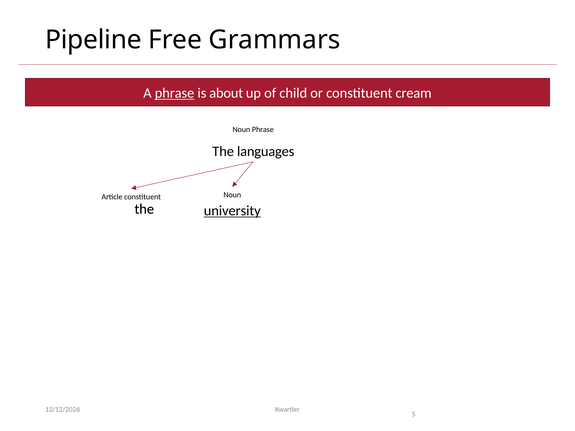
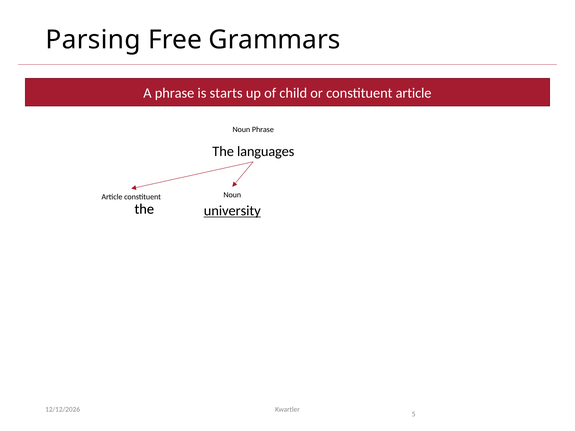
Pipeline: Pipeline -> Parsing
phrase at (175, 93) underline: present -> none
about: about -> starts
constituent cream: cream -> article
